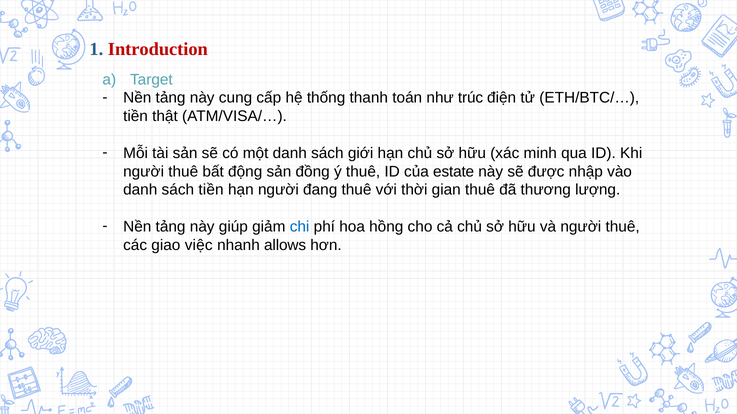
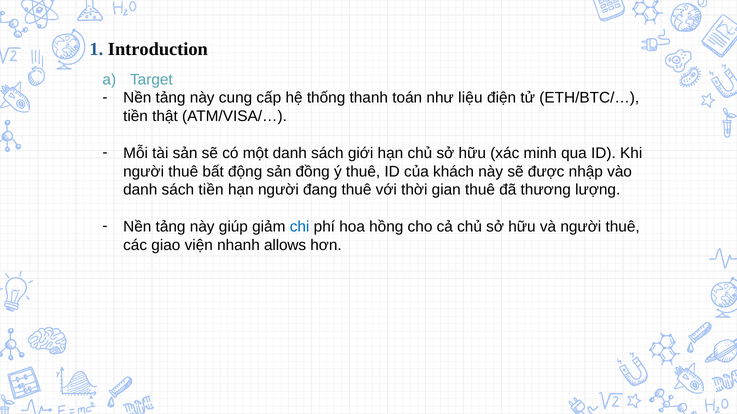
Introduction colour: red -> black
trúc: trúc -> liệu
estate: estate -> khách
việc: việc -> viện
